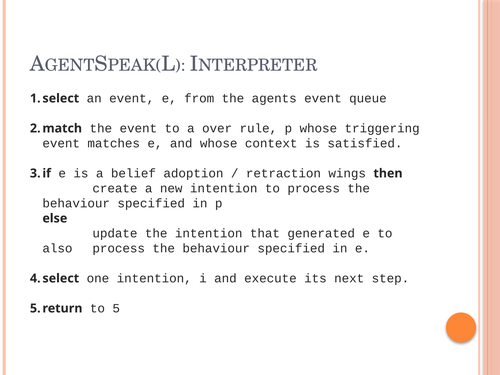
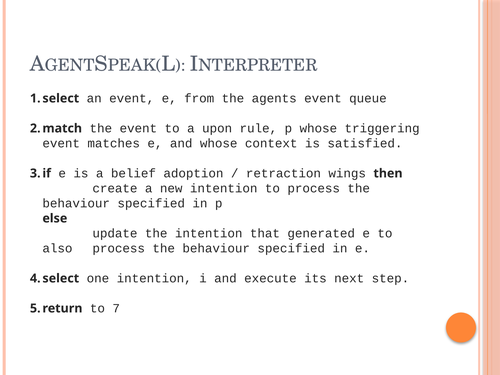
over: over -> upon
5: 5 -> 7
